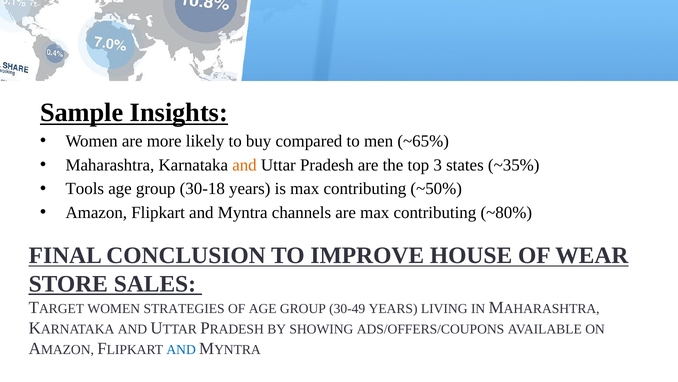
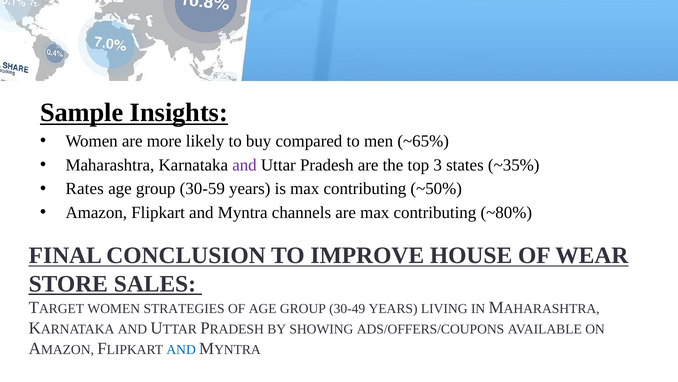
and at (245, 165) colour: orange -> purple
Tools: Tools -> Rates
30-18: 30-18 -> 30-59
